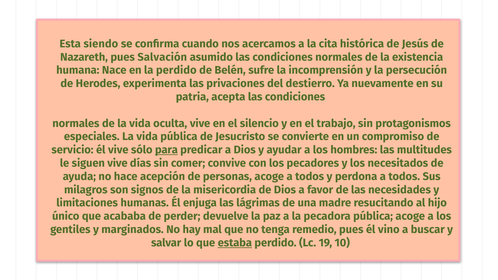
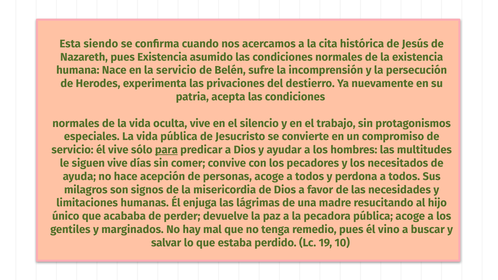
pues Salvación: Salvación -> Existencia
la perdido: perdido -> servicio
estaba underline: present -> none
